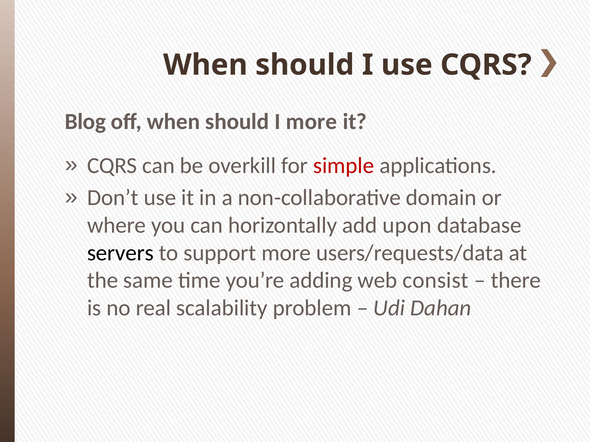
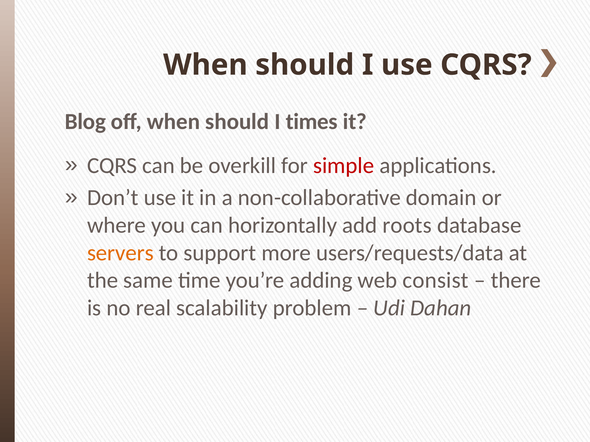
I more: more -> times
upon: upon -> roots
servers colour: black -> orange
